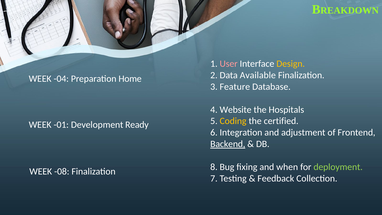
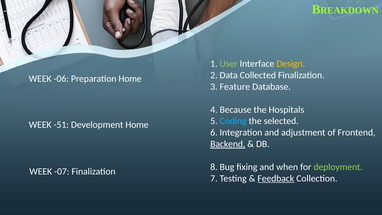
User colour: pink -> light green
Available: Available -> Collected
-04: -04 -> -06
Website: Website -> Because
Coding colour: yellow -> light blue
certified: certified -> selected
-01: -01 -> -51
Development Ready: Ready -> Home
-08: -08 -> -07
Feedback underline: none -> present
